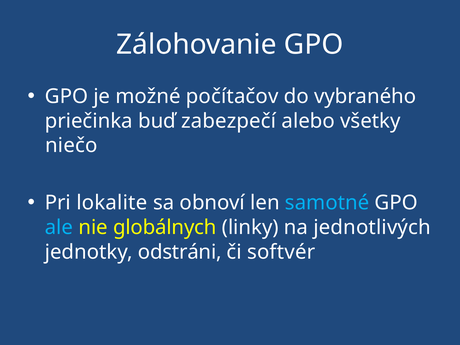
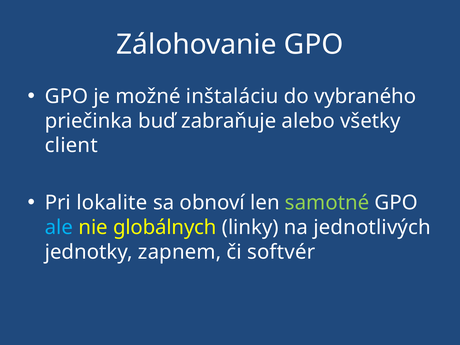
počítačov: počítačov -> inštaláciu
zabezpečí: zabezpečí -> zabraňuje
niečo: niečo -> client
samotné colour: light blue -> light green
odstráni: odstráni -> zapnem
